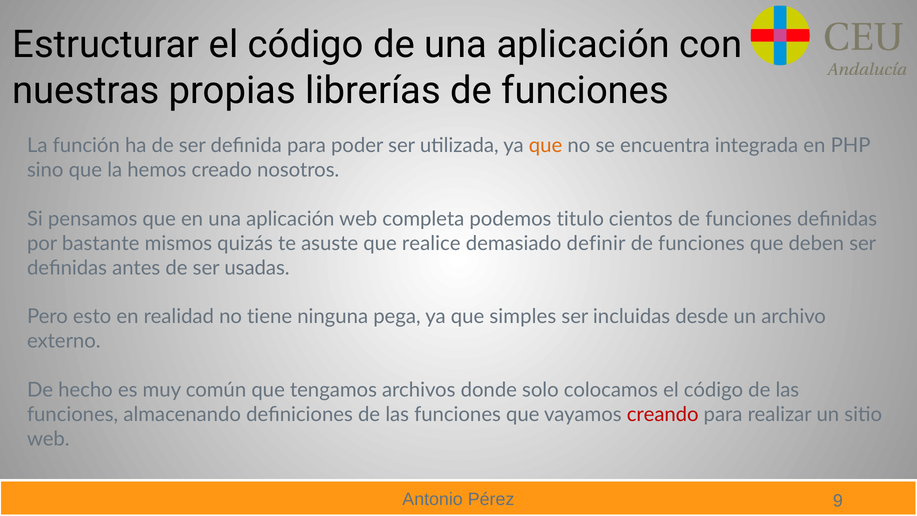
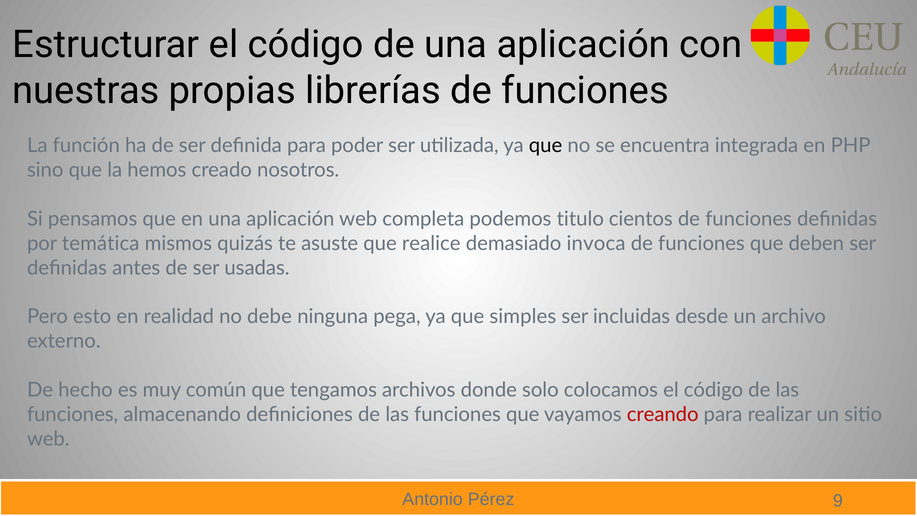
que at (546, 146) colour: orange -> black
bastante: bastante -> temática
definir: definir -> invoca
tiene: tiene -> debe
